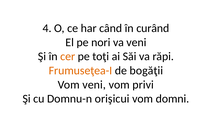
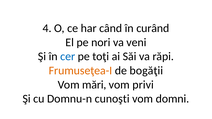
cer colour: orange -> blue
Vom veni: veni -> mări
orişicui: orişicui -> cunoşti
